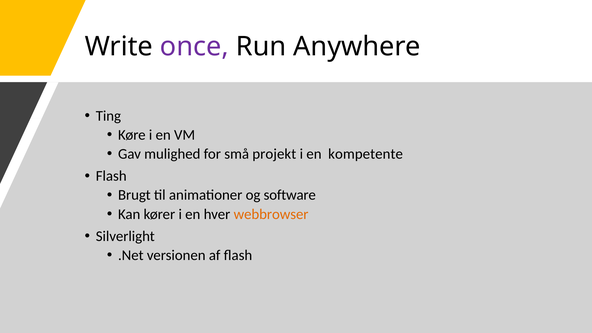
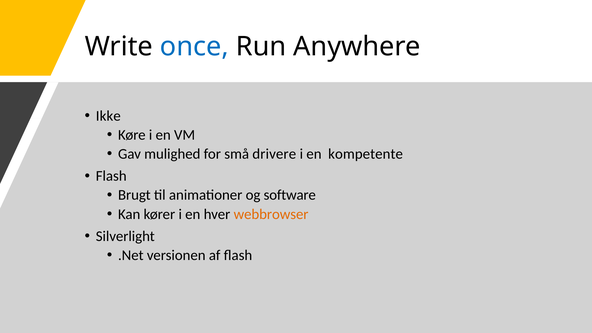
once colour: purple -> blue
Ting: Ting -> Ikke
projekt: projekt -> drivere
